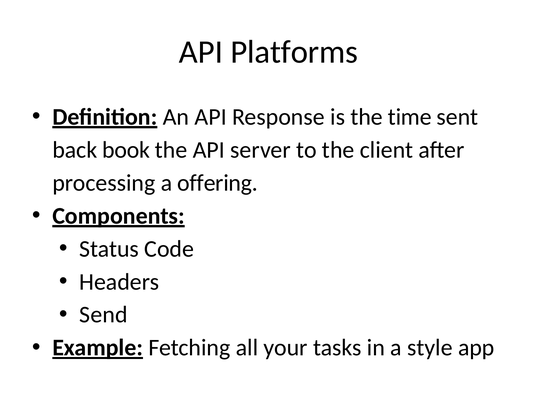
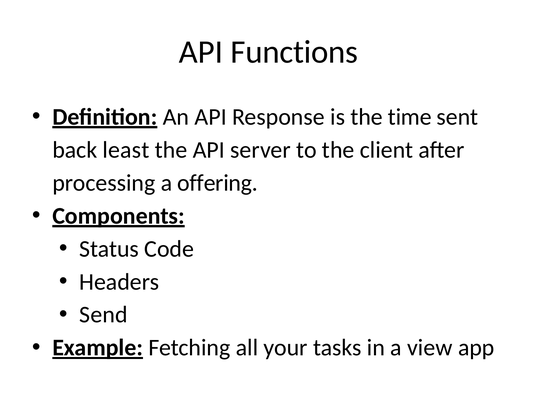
Platforms: Platforms -> Functions
book: book -> least
style: style -> view
